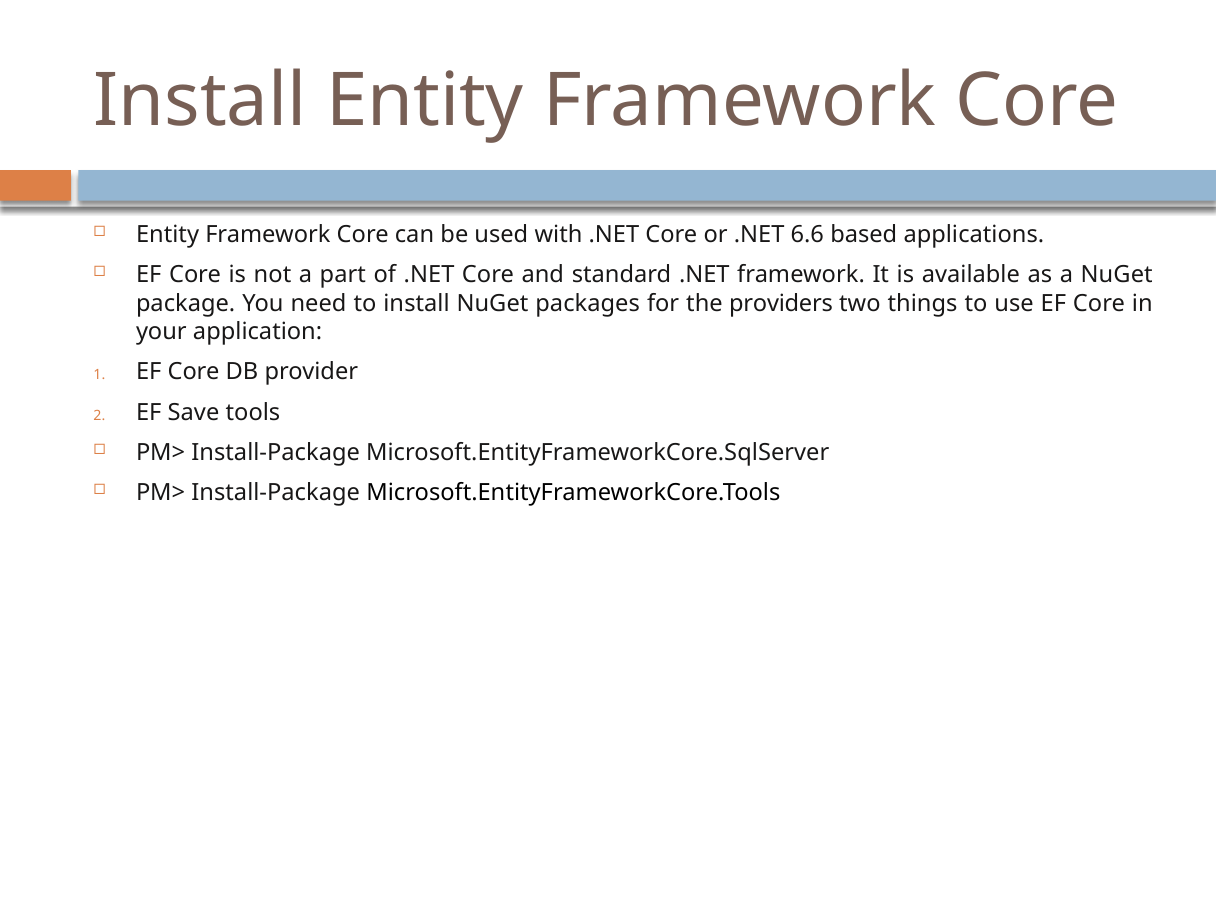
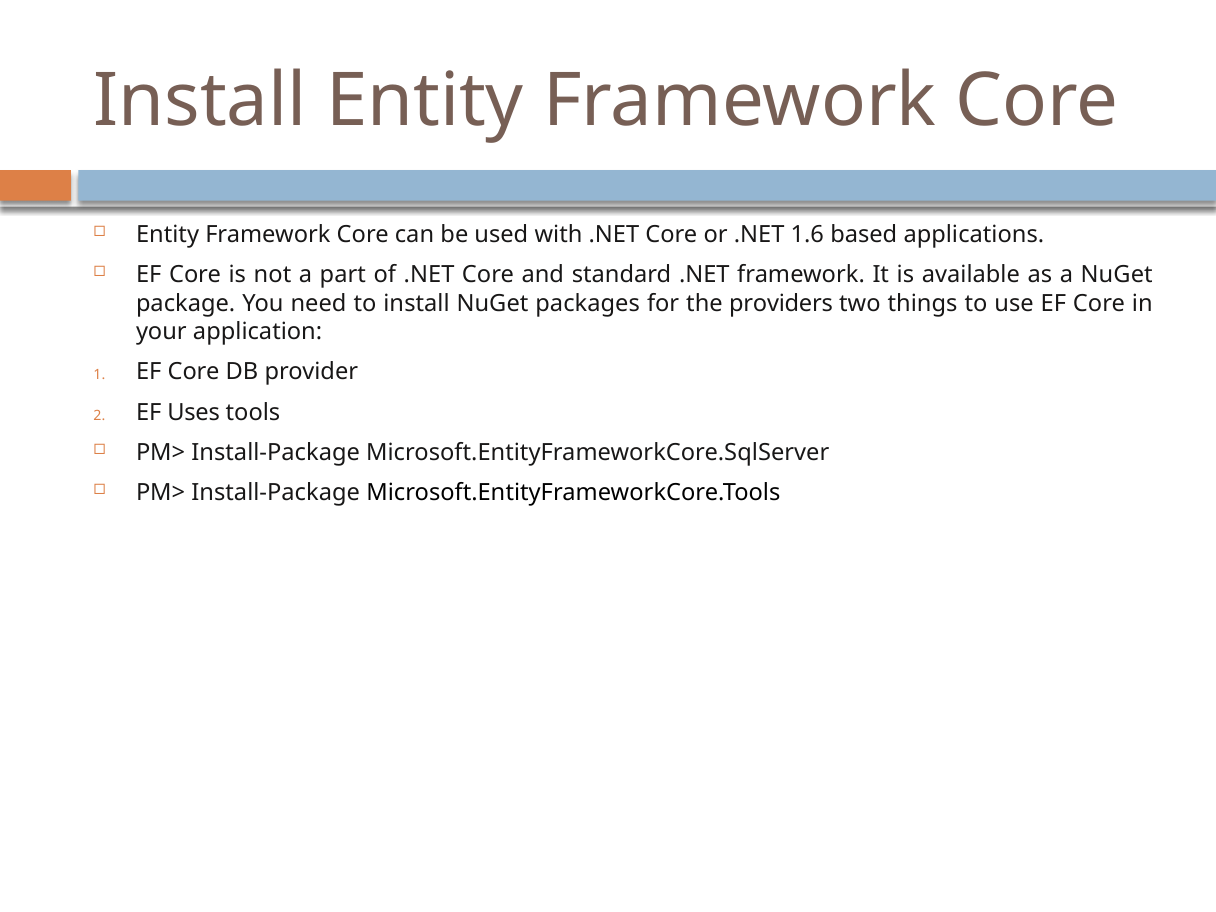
6.6: 6.6 -> 1.6
Save: Save -> Uses
